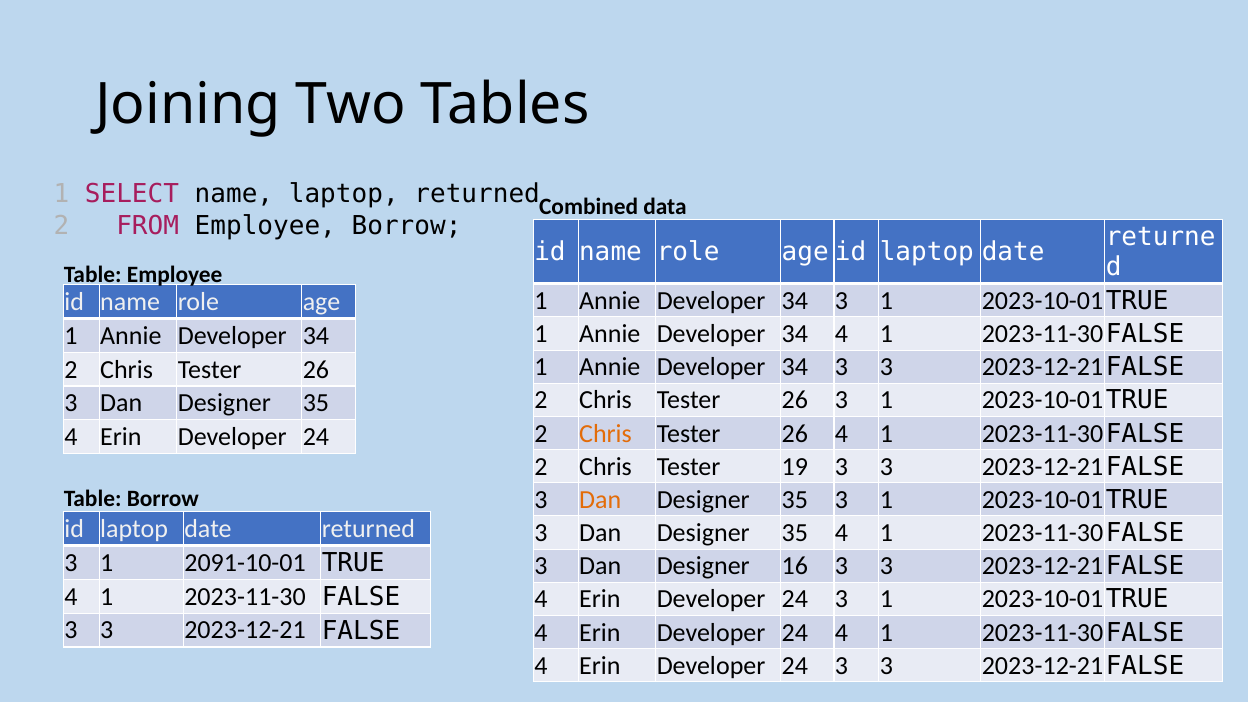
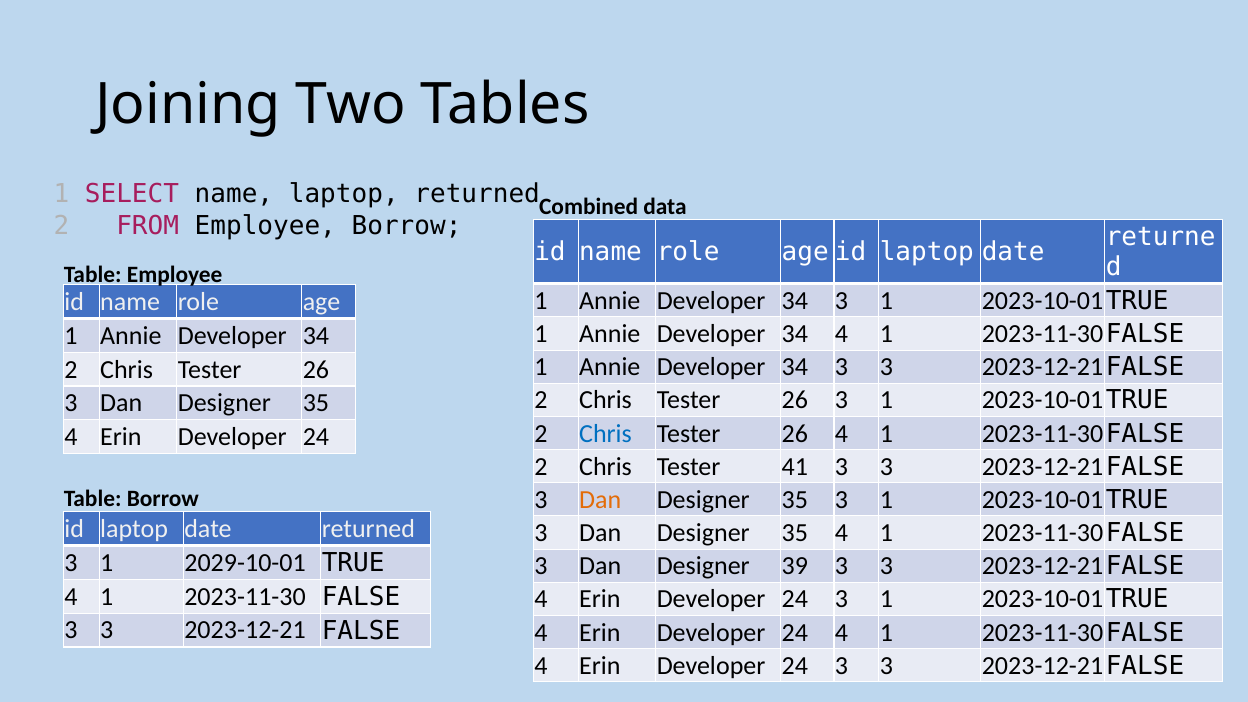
Chris at (606, 434) colour: orange -> blue
19: 19 -> 41
2091-10-01: 2091-10-01 -> 2029-10-01
16: 16 -> 39
